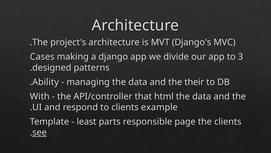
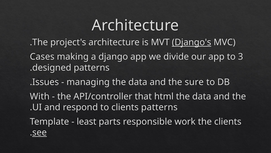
Django's underline: none -> present
Ability: Ability -> Issues
their: their -> sure
clients example: example -> patterns
page: page -> work
